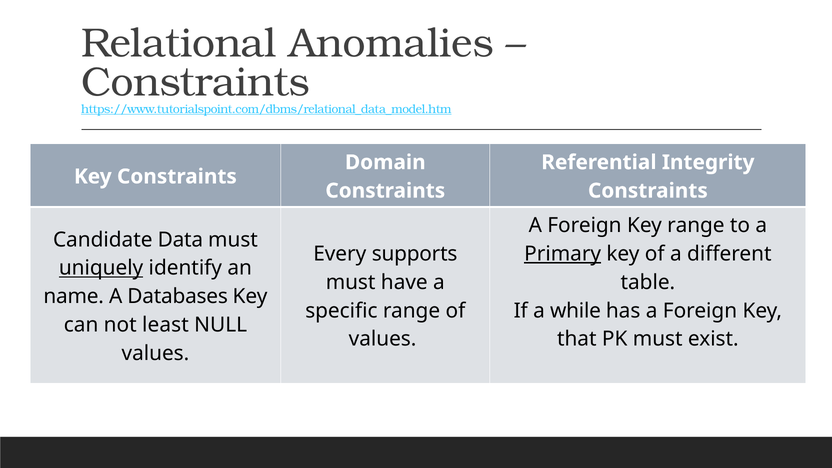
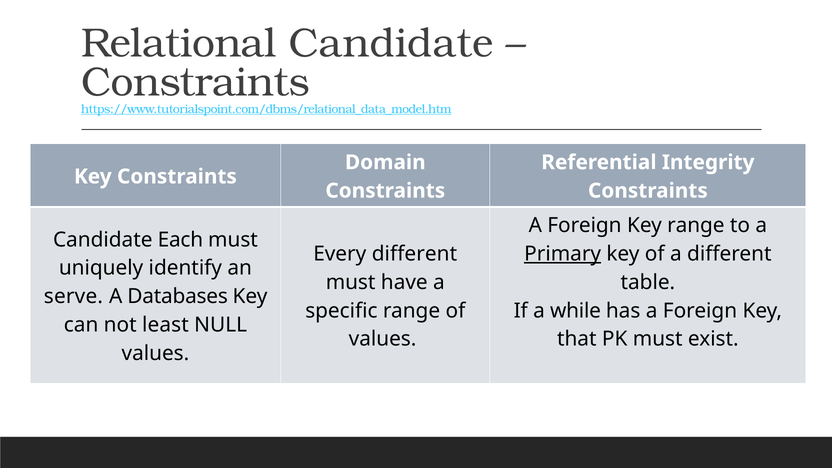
Relational Anomalies: Anomalies -> Candidate
Data: Data -> Each
Every supports: supports -> different
uniquely underline: present -> none
name: name -> serve
